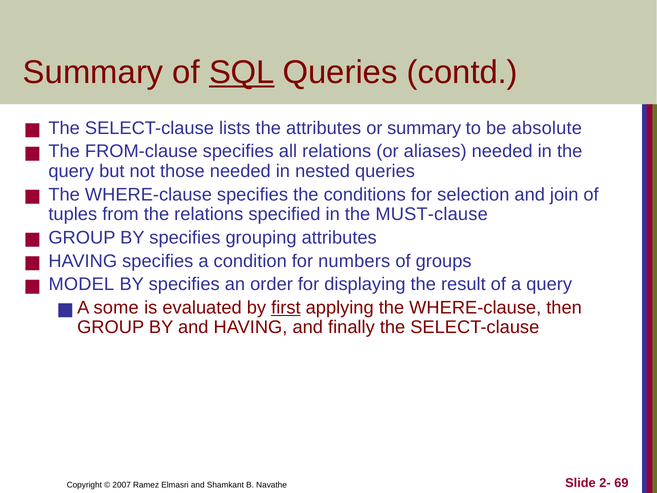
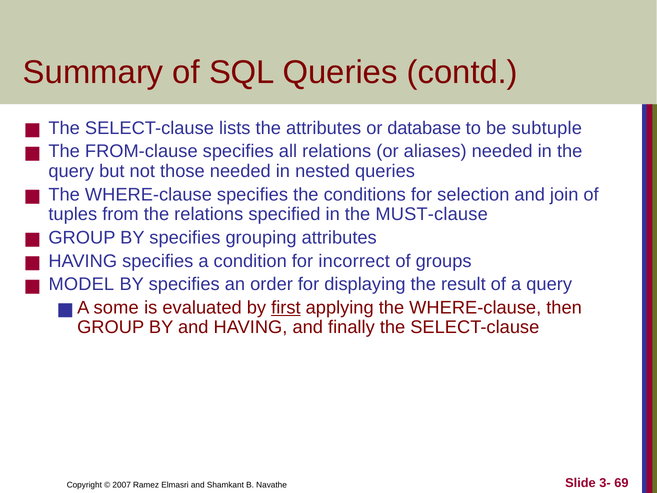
SQL underline: present -> none
or summary: summary -> database
absolute: absolute -> subtuple
numbers: numbers -> incorrect
2-: 2- -> 3-
